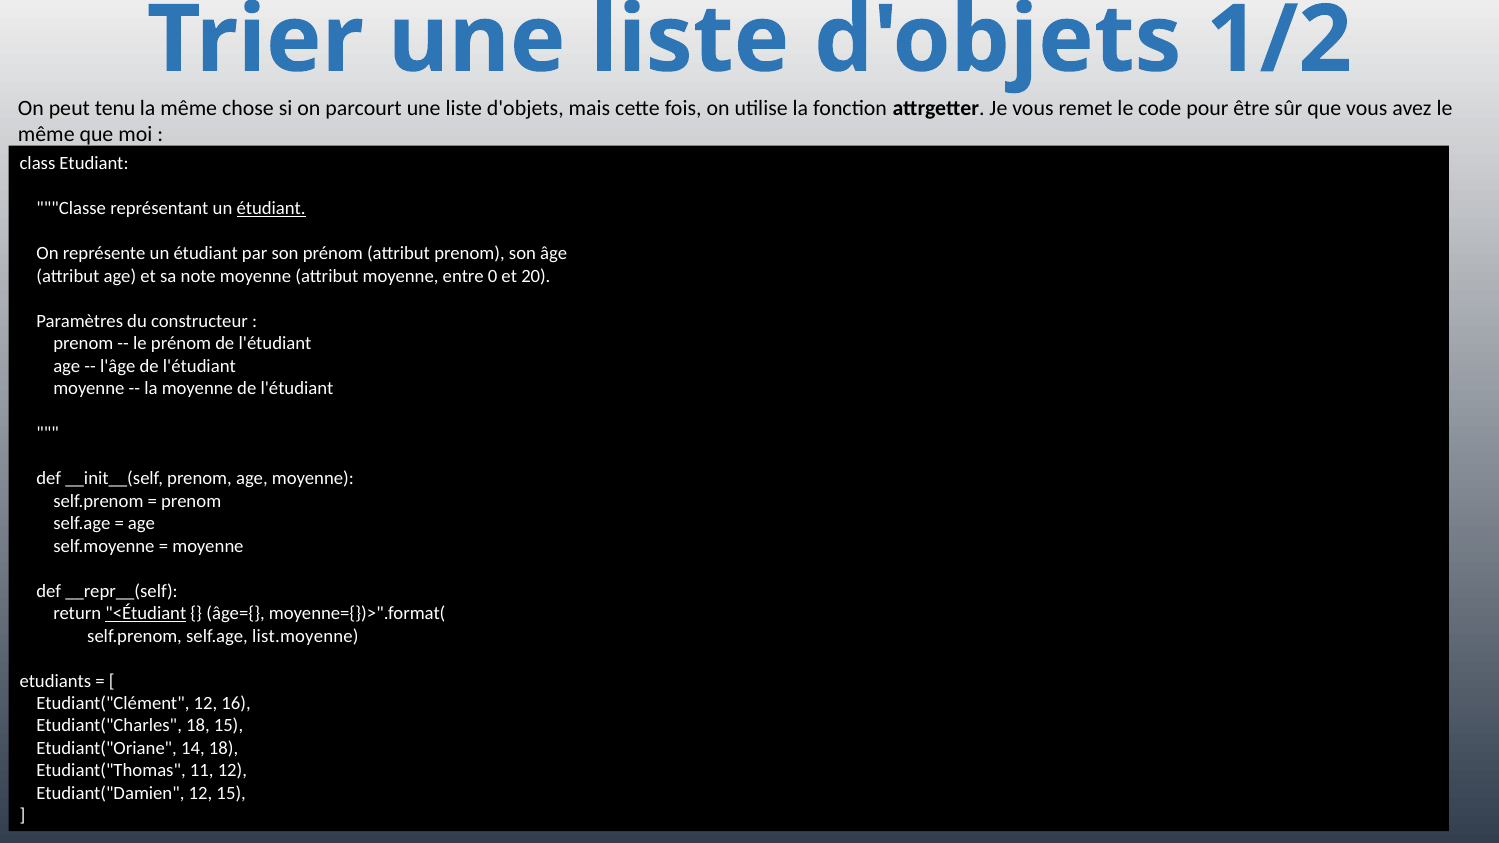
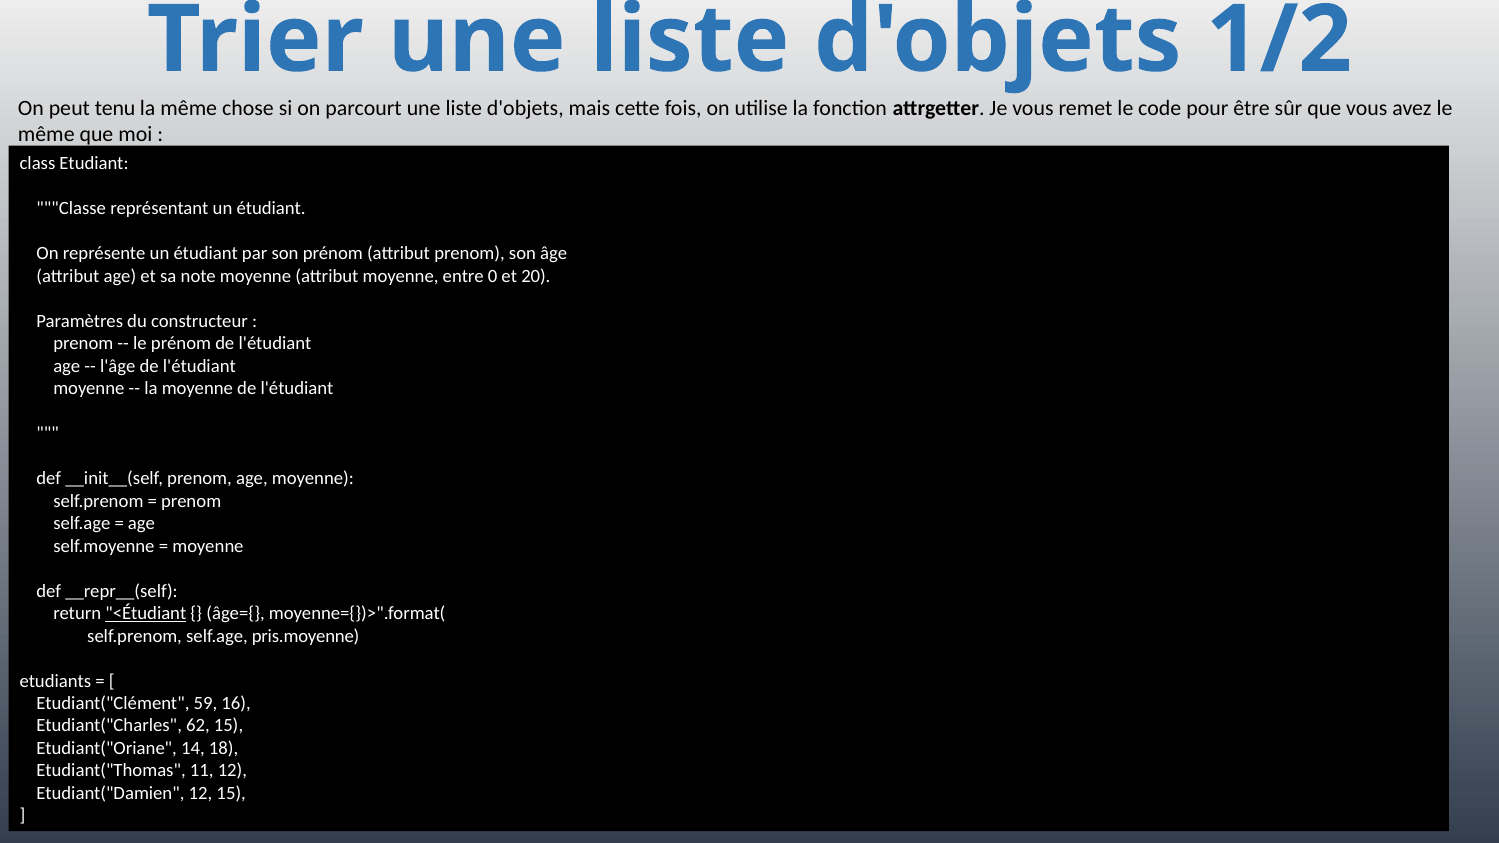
étudiant at (271, 209) underline: present -> none
list.moyenne: list.moyenne -> pris.moyenne
Etudiant("Clément 12: 12 -> 59
Etudiant("Charles 18: 18 -> 62
